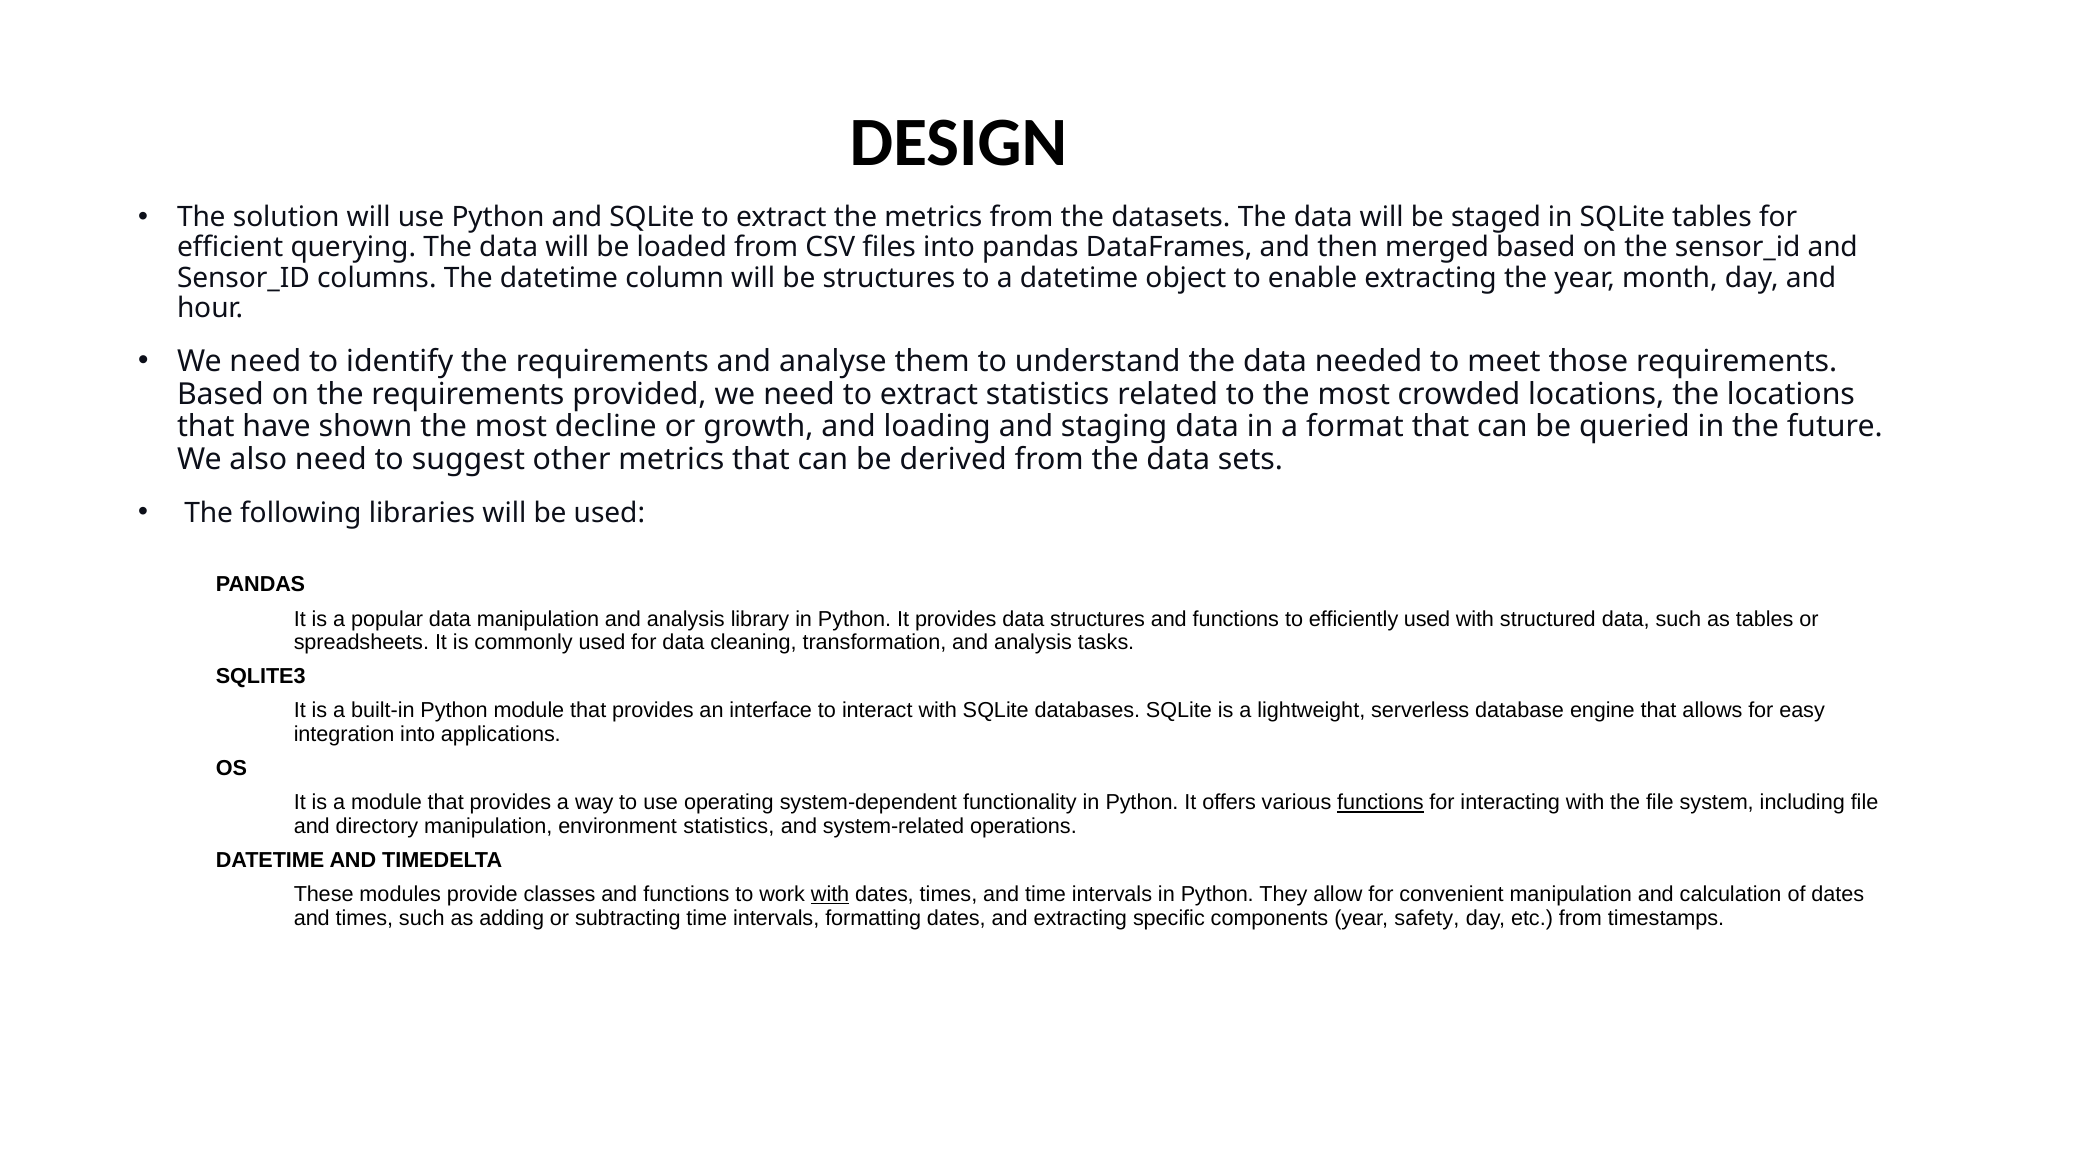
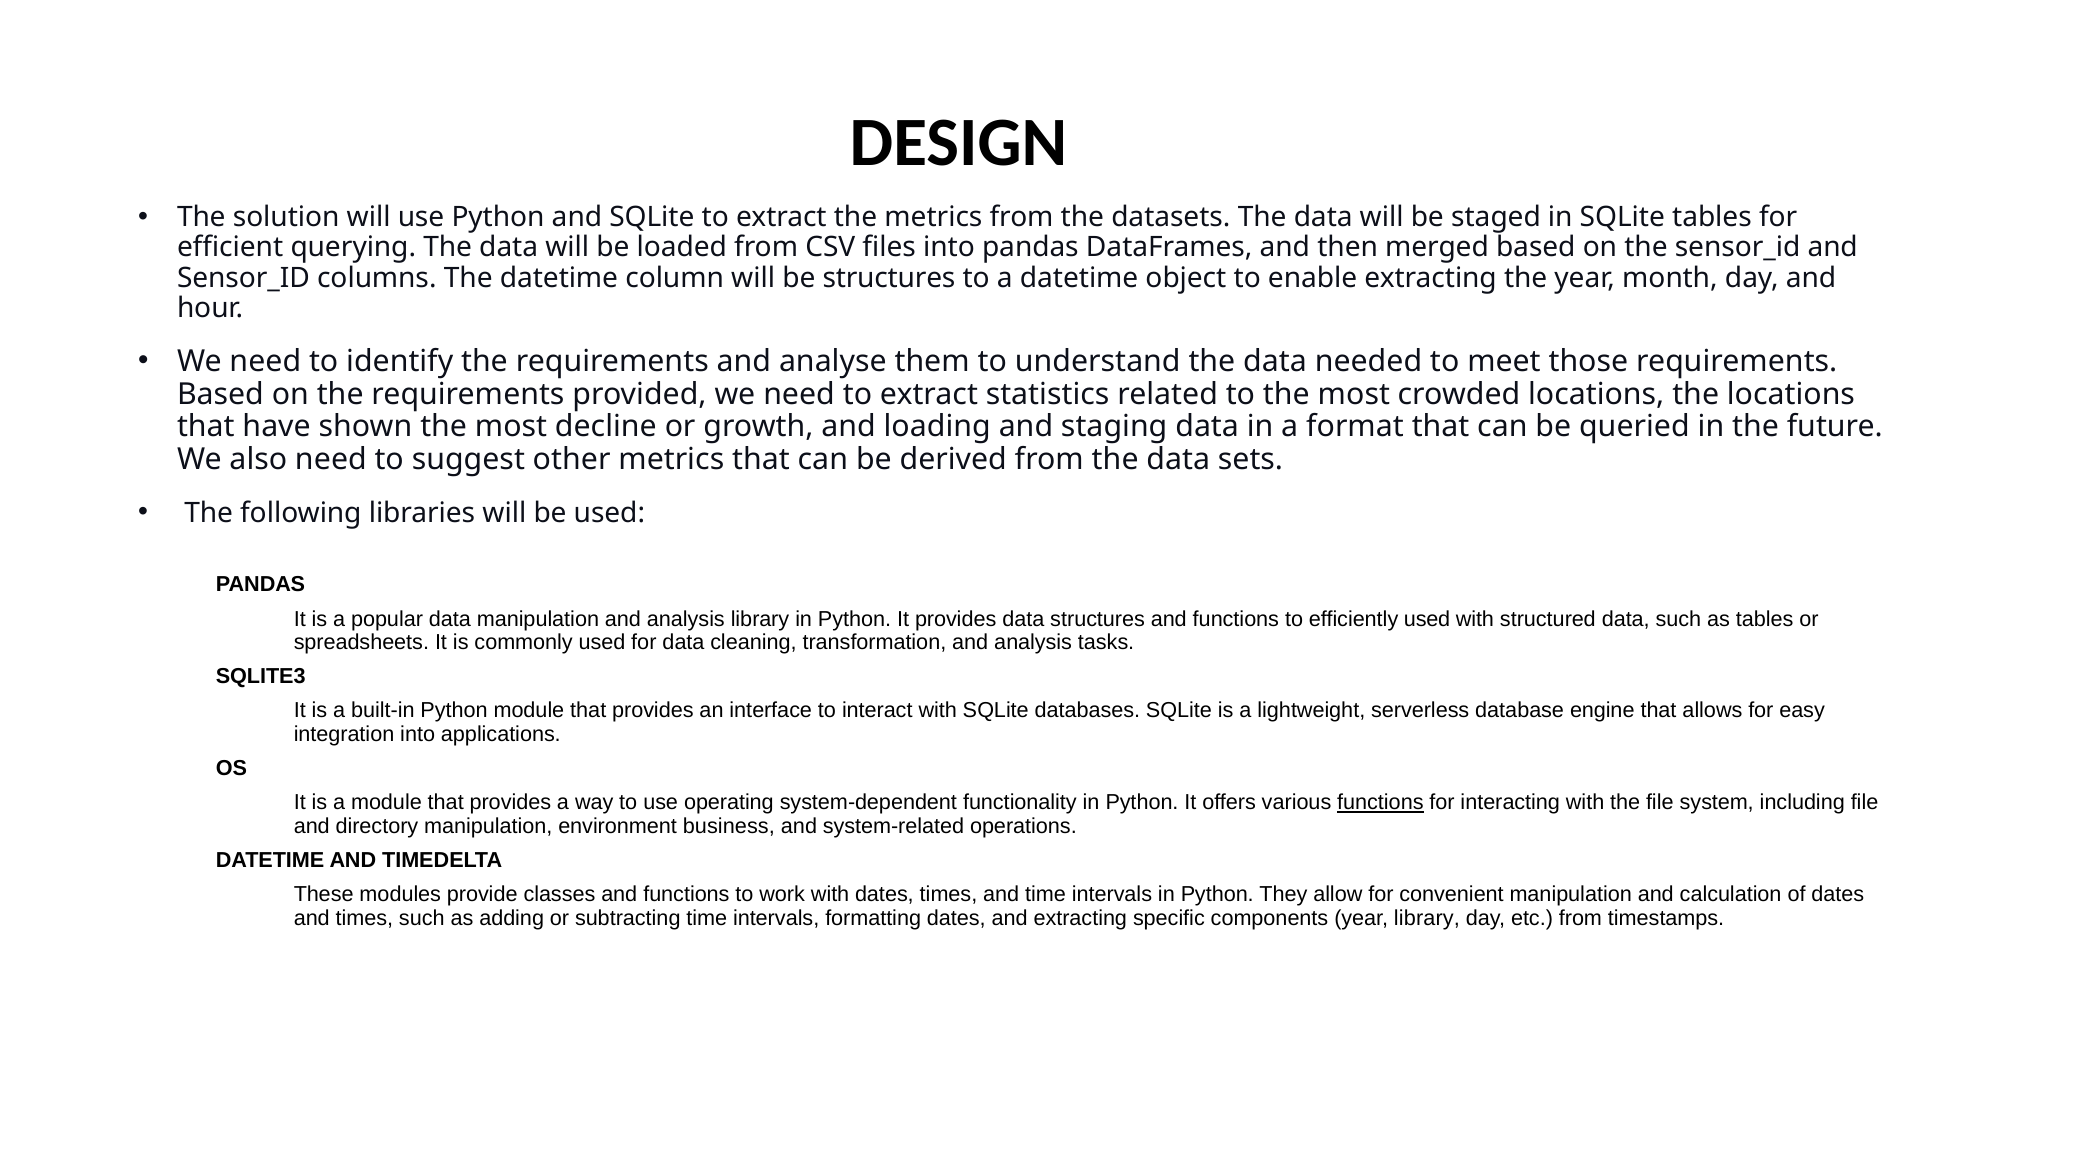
environment statistics: statistics -> business
with at (830, 894) underline: present -> none
year safety: safety -> library
